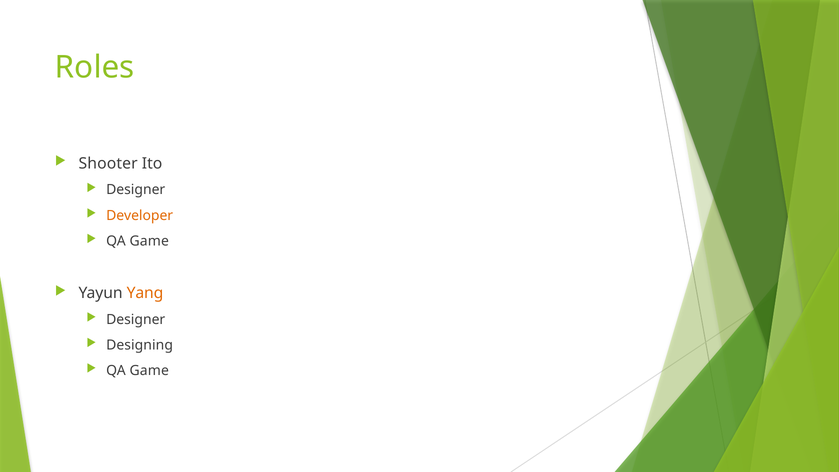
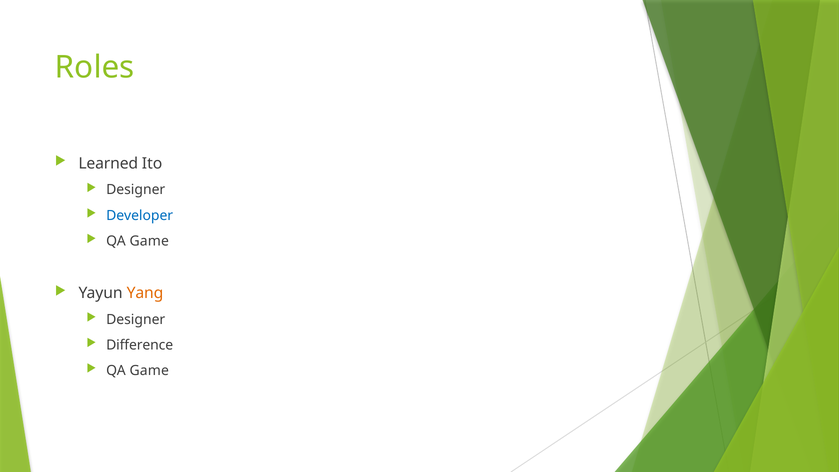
Shooter: Shooter -> Learned
Developer colour: orange -> blue
Designing: Designing -> Difference
